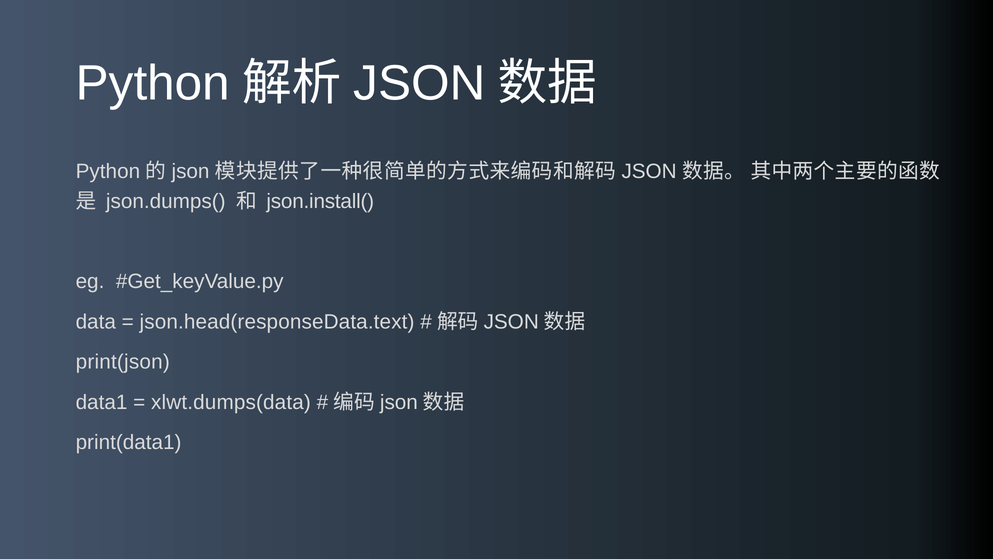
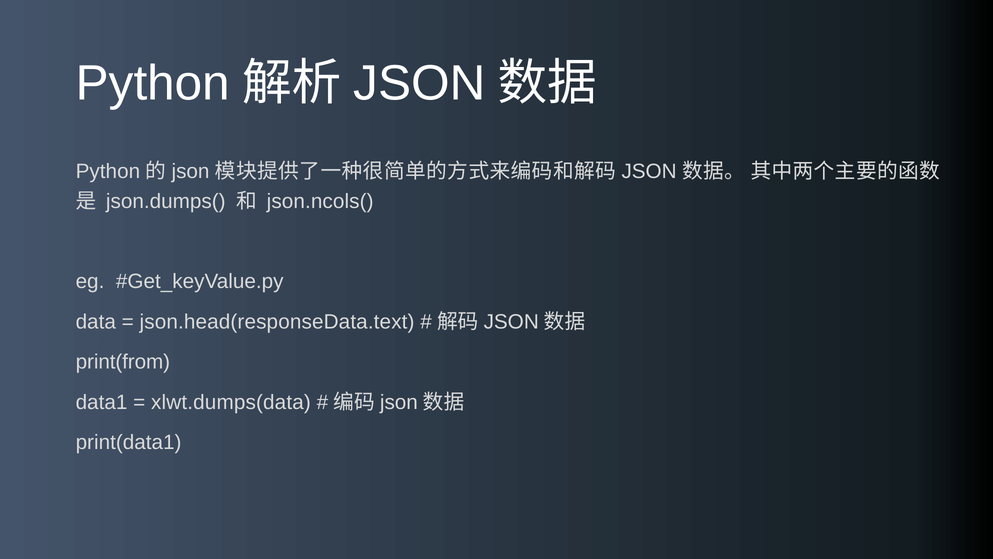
json.install(: json.install( -> json.ncols(
print(json: print(json -> print(from
